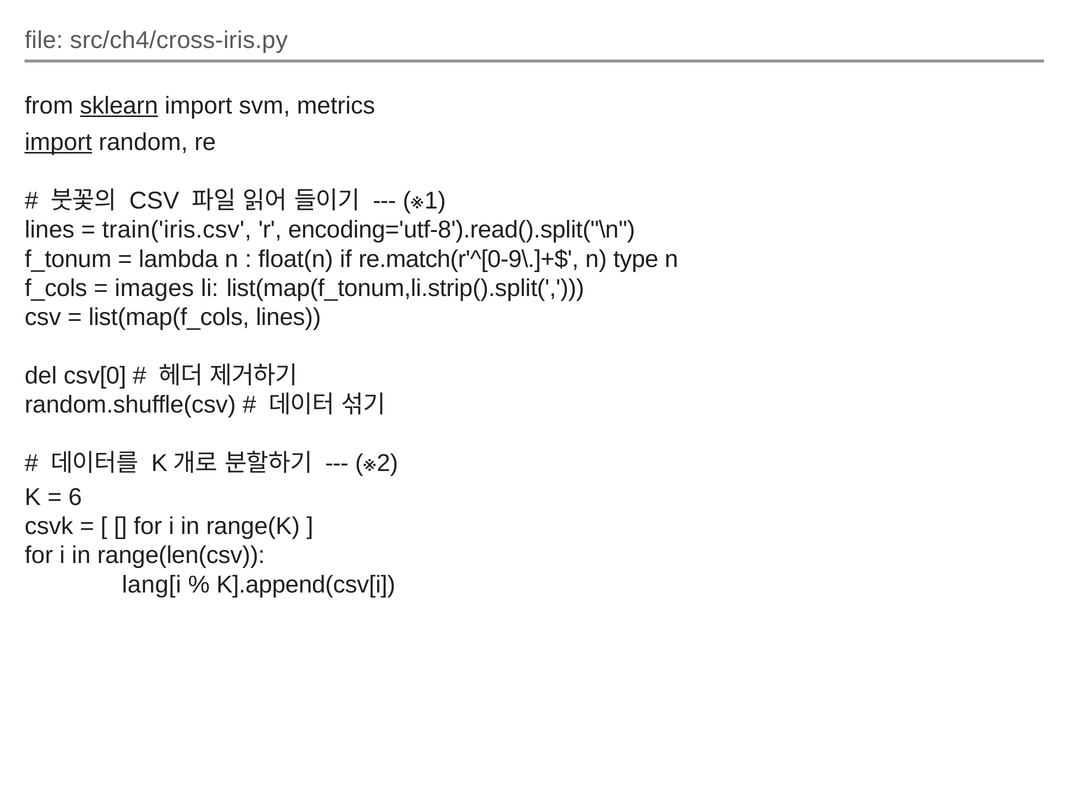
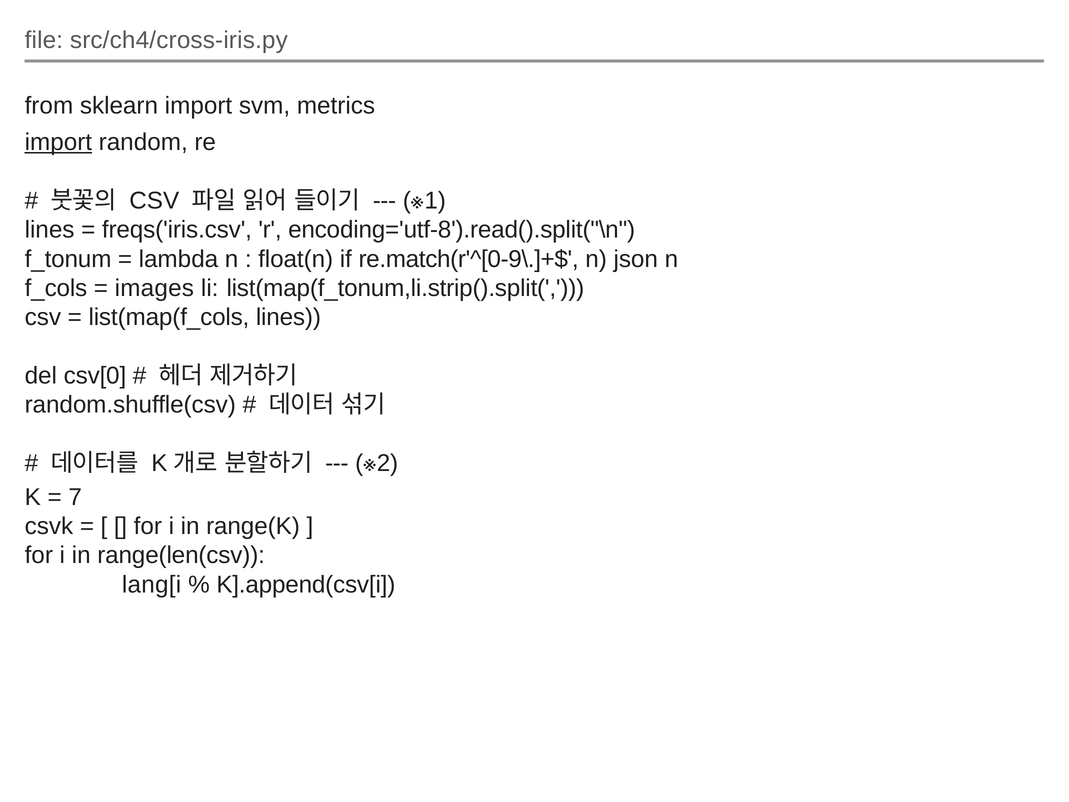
sklearn underline: present -> none
train('iris.csv: train('iris.csv -> freqs('iris.csv
type: type -> json
6: 6 -> 7
